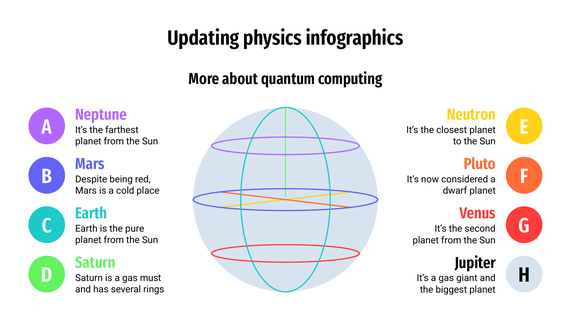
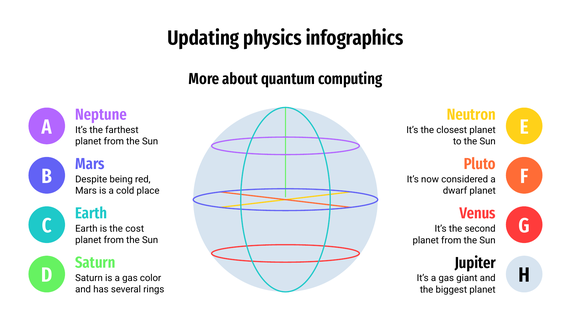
pure: pure -> cost
must: must -> color
